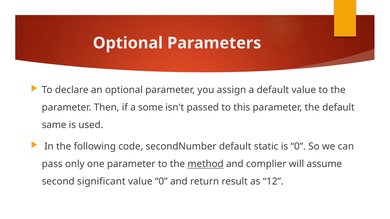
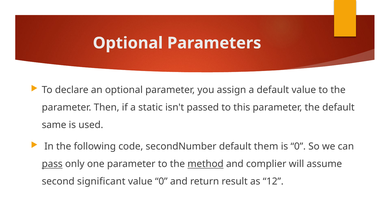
some: some -> static
static: static -> them
pass underline: none -> present
